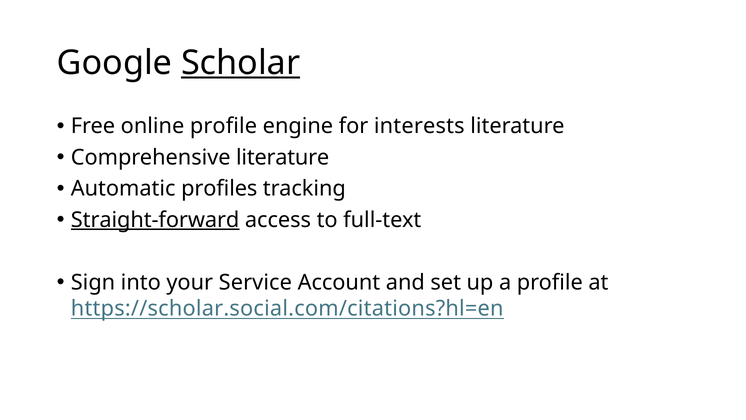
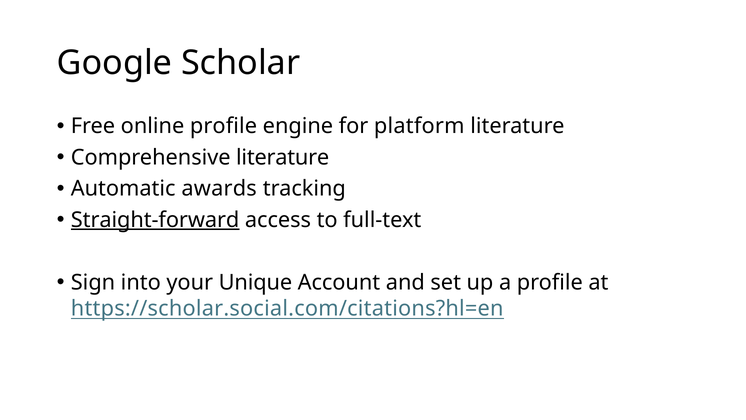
Scholar underline: present -> none
interests: interests -> platform
profiles: profiles -> awards
Service: Service -> Unique
